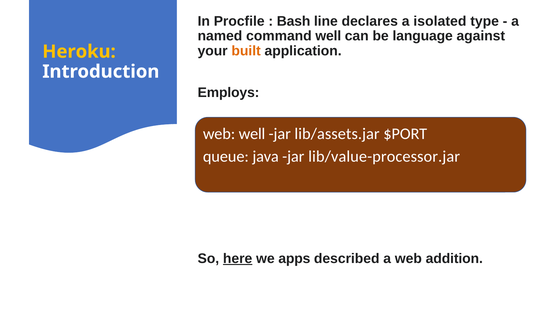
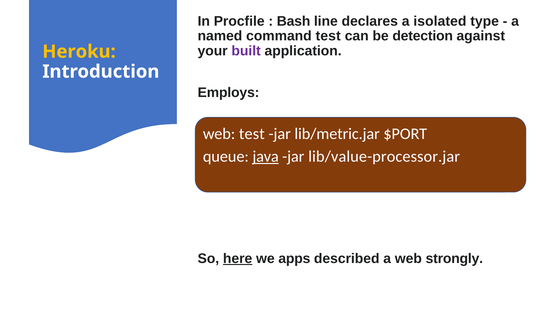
command well: well -> test
language: language -> detection
built colour: orange -> purple
web well: well -> test
lib/assets.jar: lib/assets.jar -> lib/metric.jar
java underline: none -> present
addition: addition -> strongly
